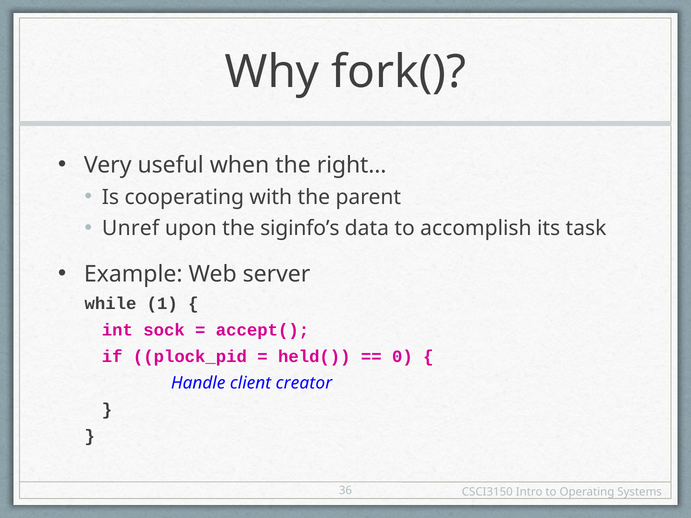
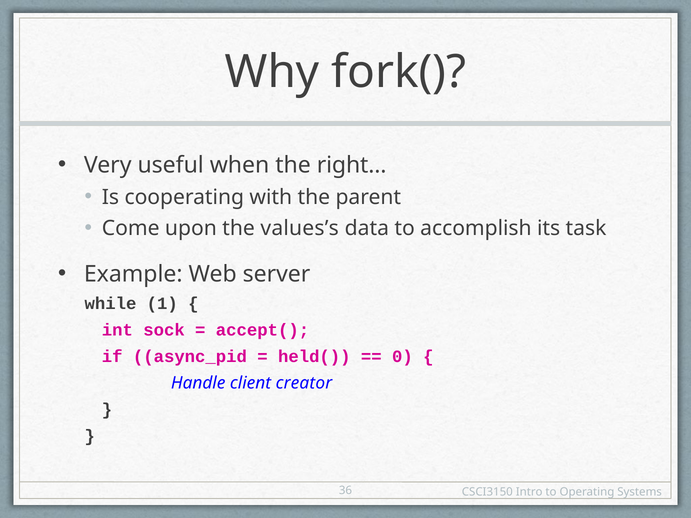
Unref: Unref -> Come
siginfo’s: siginfo’s -> values’s
plock_pid: plock_pid -> async_pid
